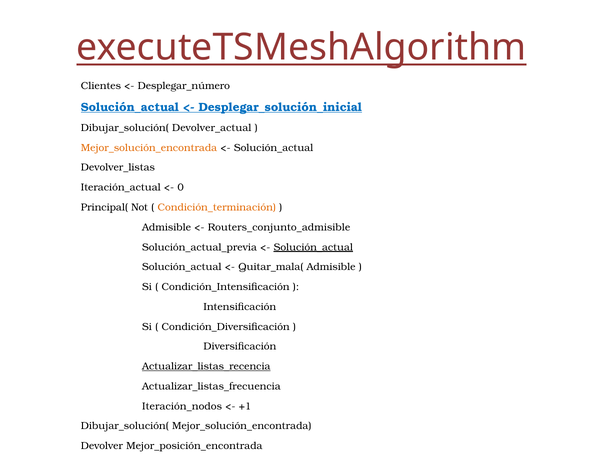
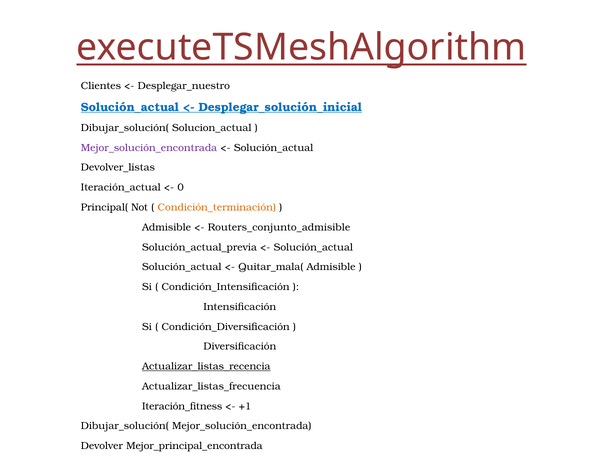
Desplegar_número: Desplegar_número -> Desplegar_nuestro
Devolver_actual: Devolver_actual -> Solucion_actual
Mejor_solución_encontrada at (149, 148) colour: orange -> purple
Solución_actual at (313, 248) underline: present -> none
Iteración_nodos: Iteración_nodos -> Iteración_fitness
Mejor_posición_encontrada: Mejor_posición_encontrada -> Mejor_principal_encontrada
